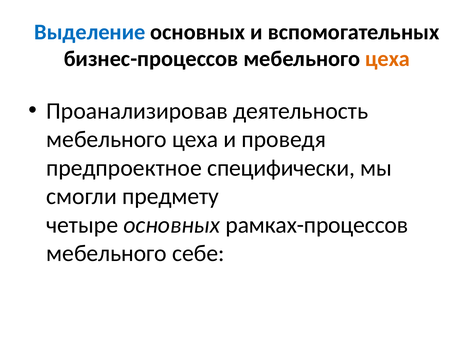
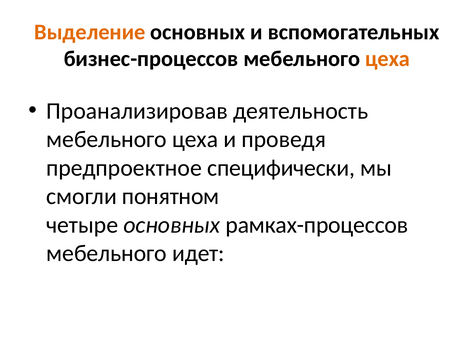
Выделение colour: blue -> orange
предмету: предмету -> понятном
себе: себе -> идет
